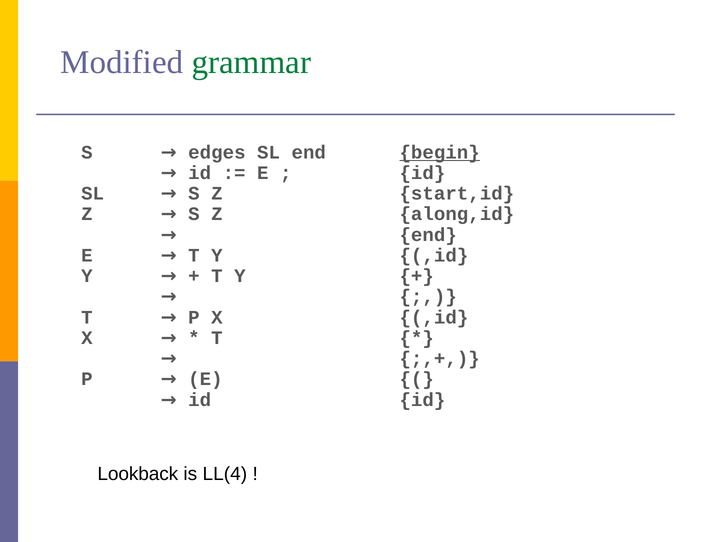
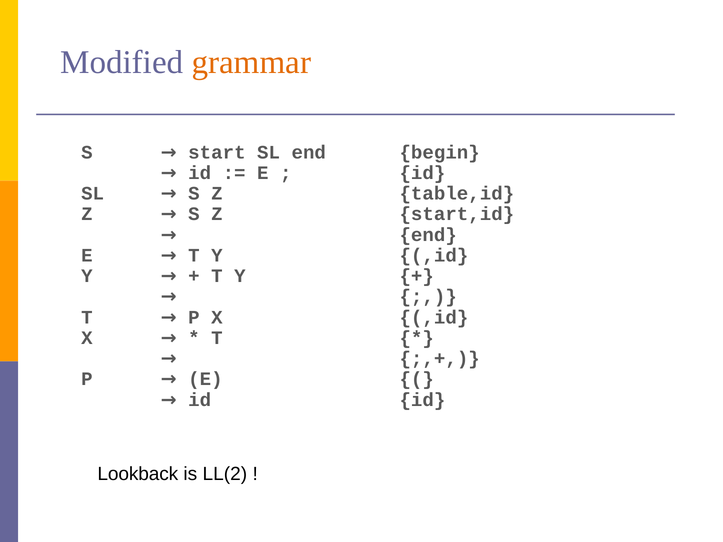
grammar colour: green -> orange
edges: edges -> start
begin underline: present -> none
start,id: start,id -> table,id
along,id: along,id -> start,id
LL(4: LL(4 -> LL(2
